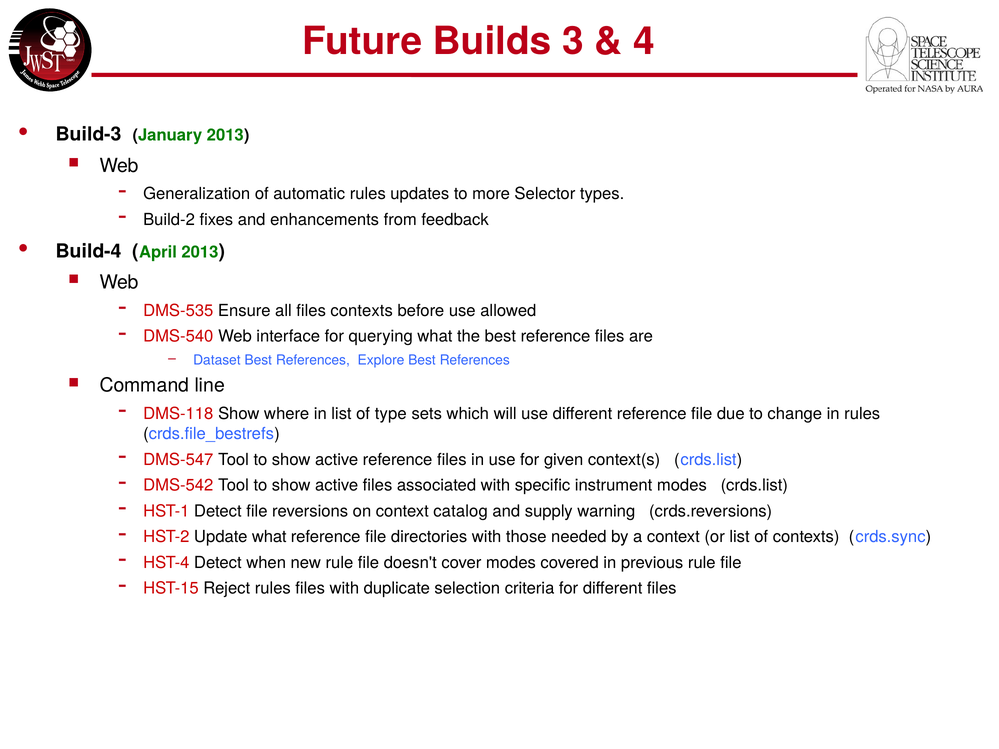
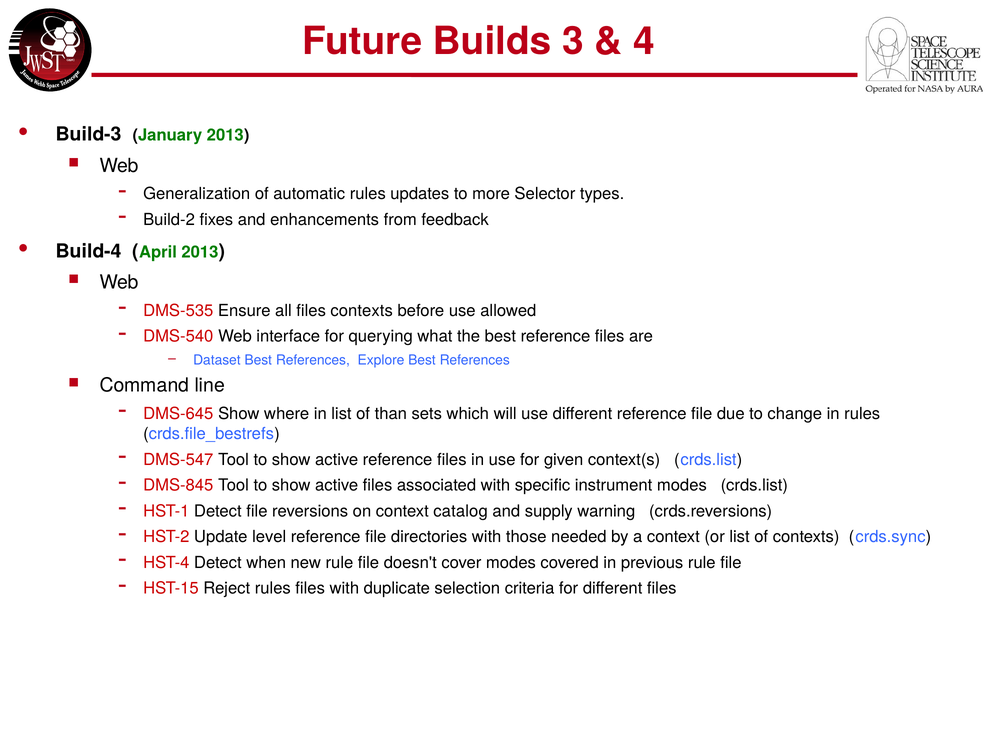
DMS-118: DMS-118 -> DMS-645
type: type -> than
DMS-542: DMS-542 -> DMS-845
Update what: what -> level
